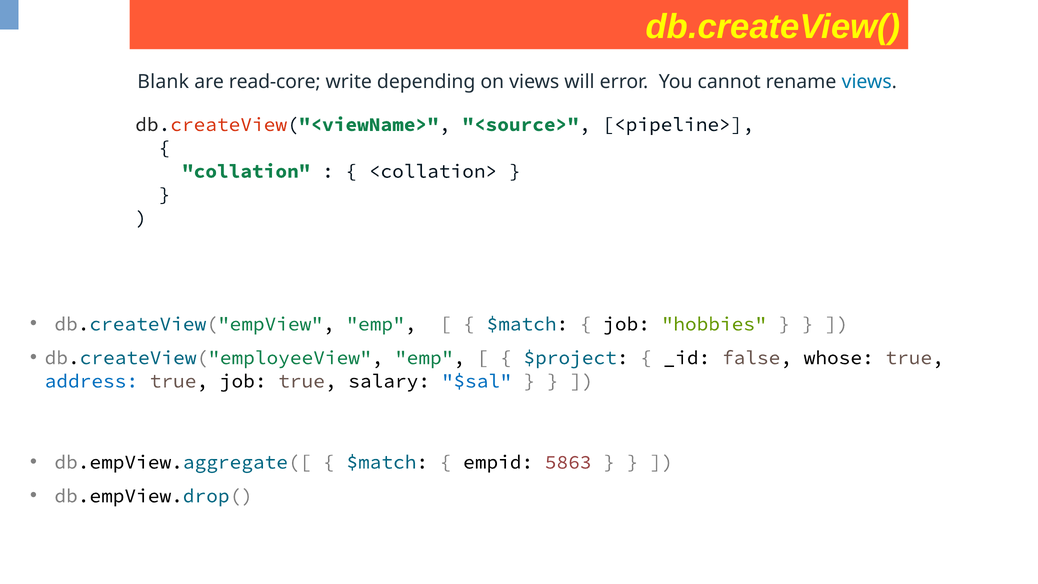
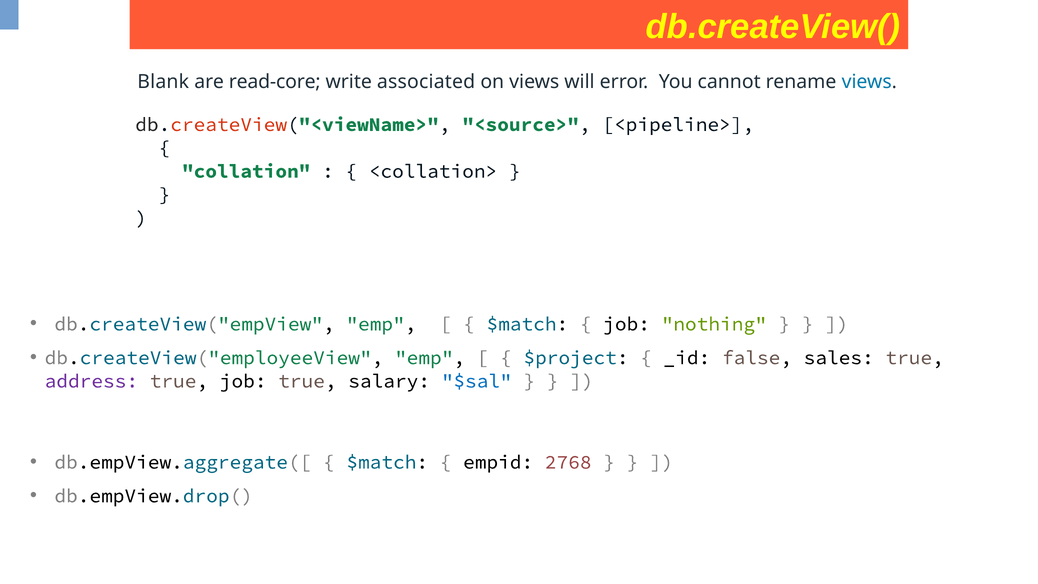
depending: depending -> associated
hobbies: hobbies -> nothing
whose: whose -> sales
address colour: blue -> purple
5863: 5863 -> 2768
